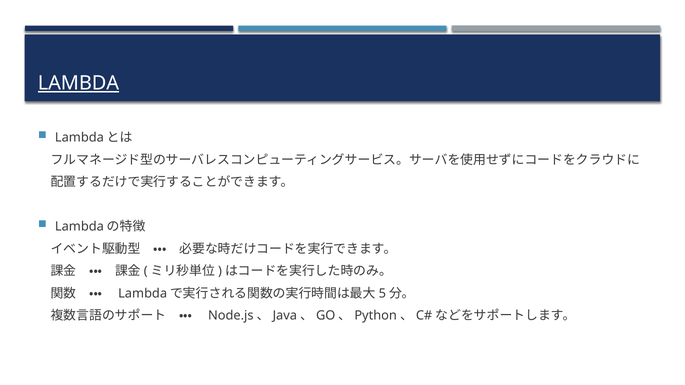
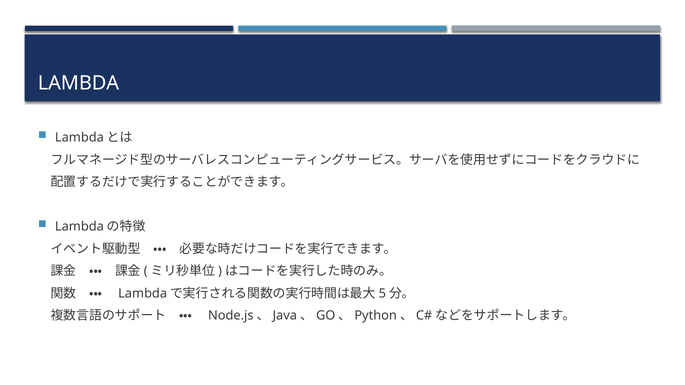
LAMBDA underline: present -> none
